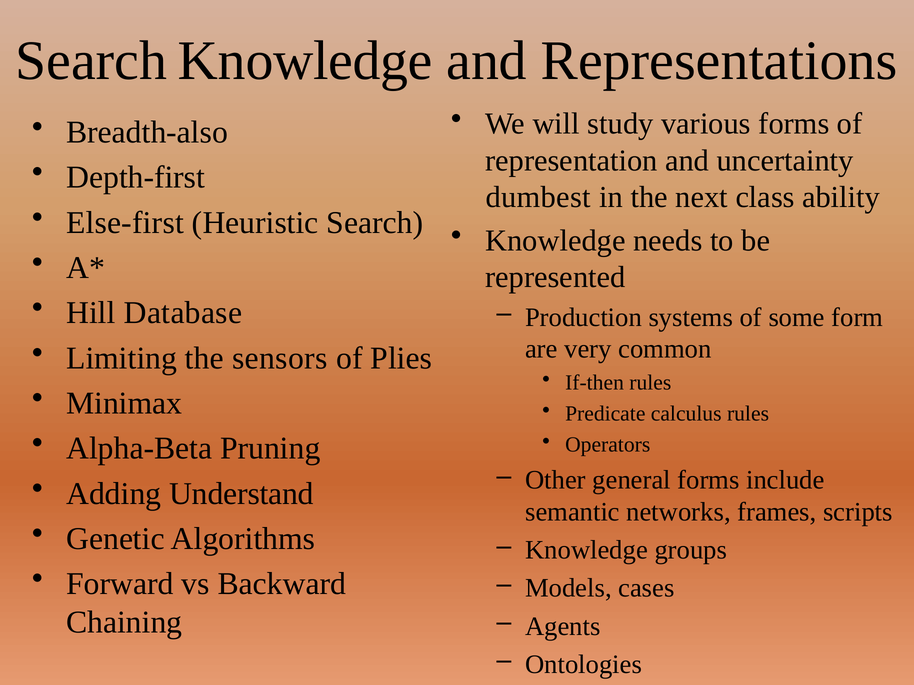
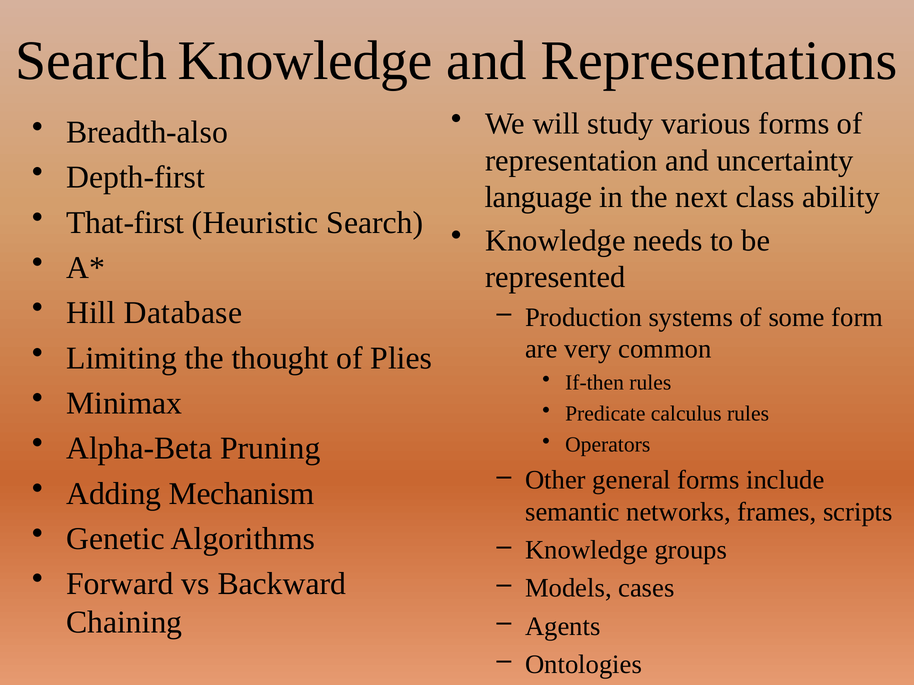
dumbest: dumbest -> language
Else-first: Else-first -> That-first
sensors: sensors -> thought
Understand: Understand -> Mechanism
